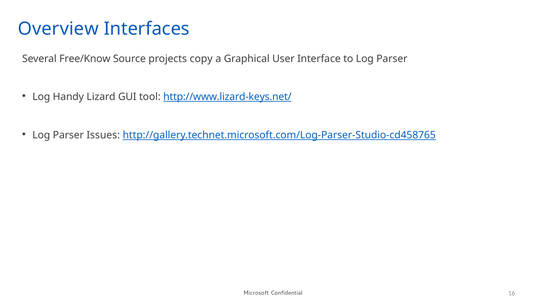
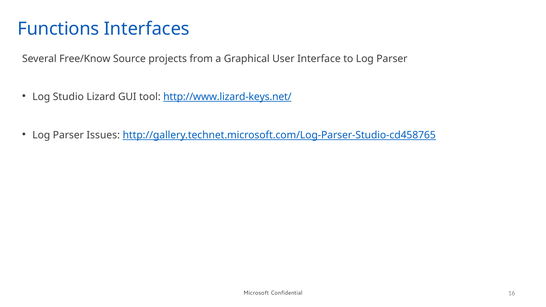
Overview: Overview -> Functions
copy: copy -> from
Handy: Handy -> Studio
